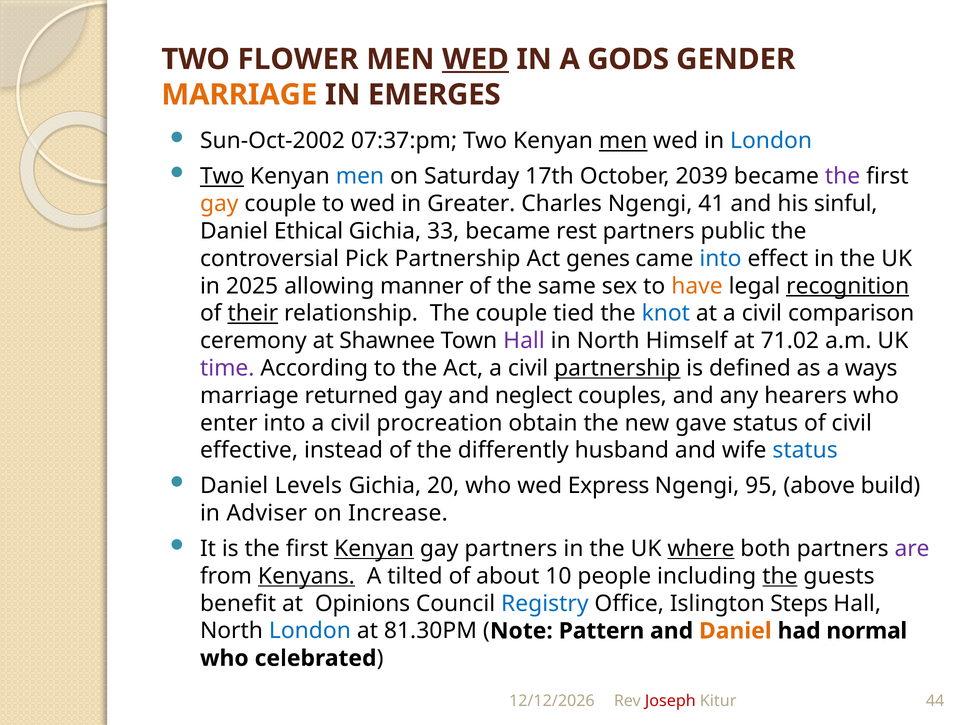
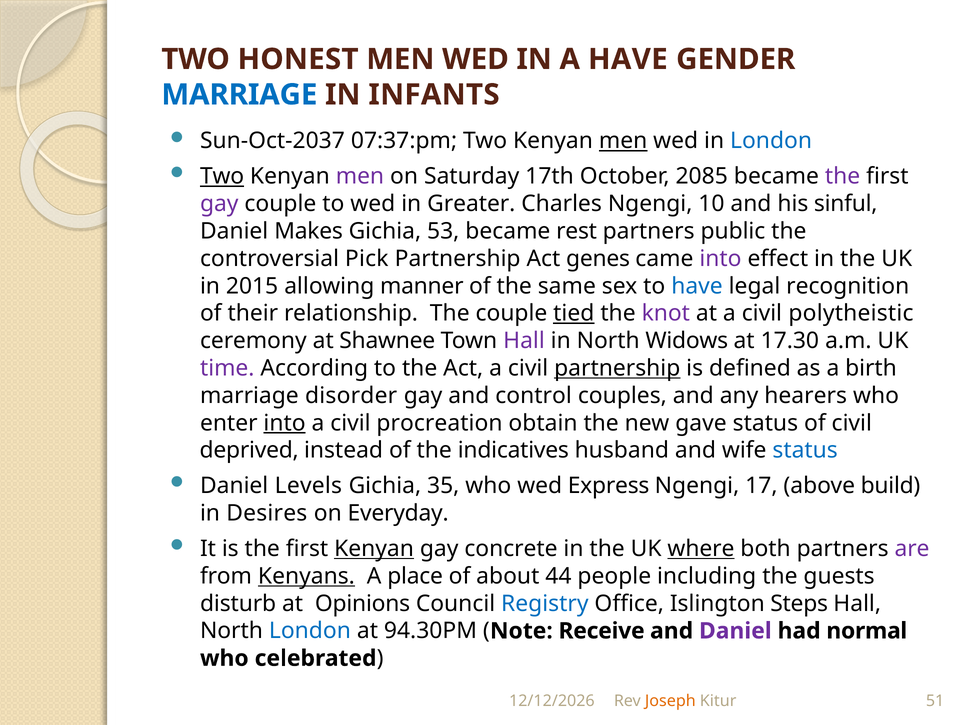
FLOWER: FLOWER -> HONEST
WED at (475, 59) underline: present -> none
A GODS: GODS -> HAVE
MARRIAGE at (239, 95) colour: orange -> blue
EMERGES: EMERGES -> INFANTS
Sun-Oct-2002: Sun-Oct-2002 -> Sun-Oct-2037
men at (360, 176) colour: blue -> purple
2039: 2039 -> 2085
gay at (219, 204) colour: orange -> purple
41: 41 -> 10
Ethical: Ethical -> Makes
33: 33 -> 53
into at (720, 259) colour: blue -> purple
2025: 2025 -> 2015
have at (697, 286) colour: orange -> blue
recognition underline: present -> none
their underline: present -> none
tied underline: none -> present
knot colour: blue -> purple
comparison: comparison -> polytheistic
Himself: Himself -> Widows
71.02: 71.02 -> 17.30
ways: ways -> birth
returned: returned -> disorder
neglect: neglect -> control
into at (285, 423) underline: none -> present
effective: effective -> deprived
differently: differently -> indicatives
20: 20 -> 35
95: 95 -> 17
Adviser: Adviser -> Desires
Increase: Increase -> Everyday
gay partners: partners -> concrete
tilted: tilted -> place
10: 10 -> 44
the at (780, 576) underline: present -> none
benefit: benefit -> disturb
81.30PM: 81.30PM -> 94.30PM
Pattern: Pattern -> Receive
Daniel at (735, 631) colour: orange -> purple
Joseph colour: red -> orange
44: 44 -> 51
